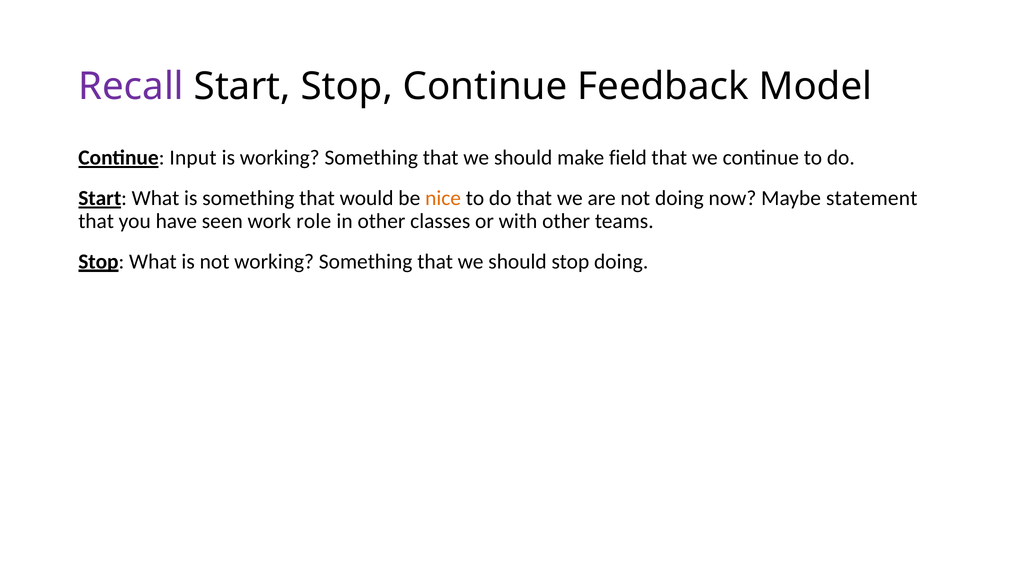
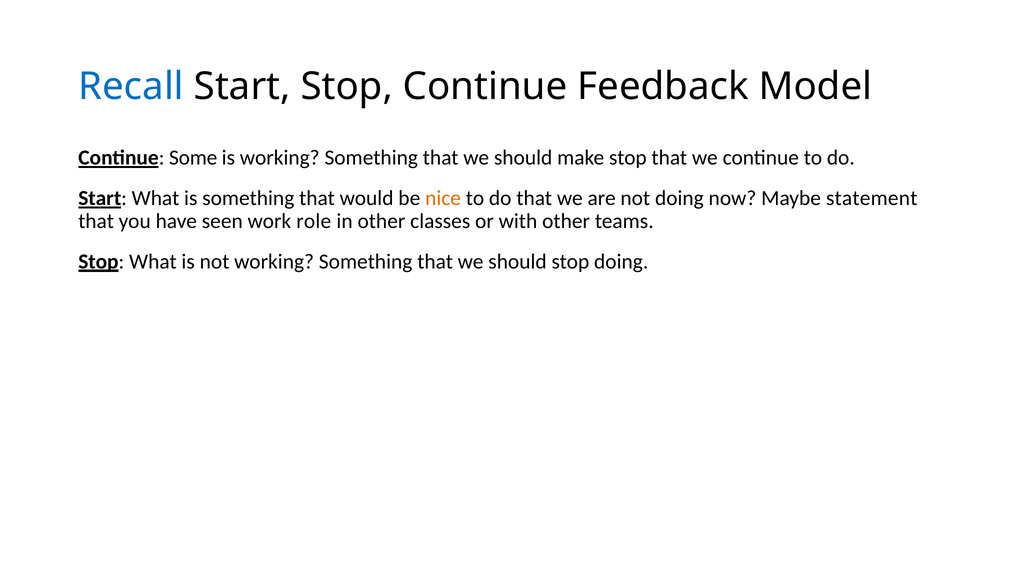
Recall colour: purple -> blue
Input: Input -> Some
make field: field -> stop
